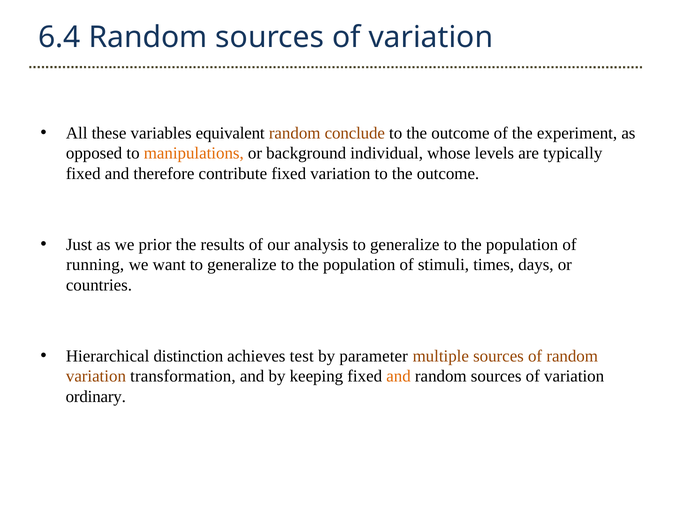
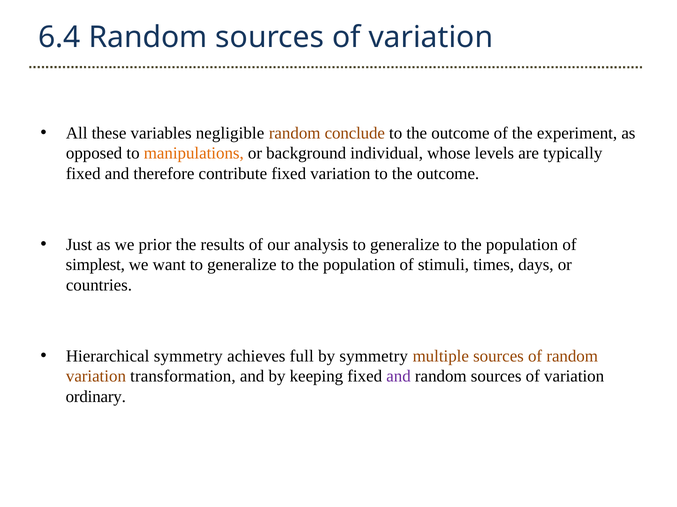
equivalent: equivalent -> negligible
running: running -> simplest
Hierarchical distinction: distinction -> symmetry
test: test -> full
by parameter: parameter -> symmetry
and at (399, 377) colour: orange -> purple
